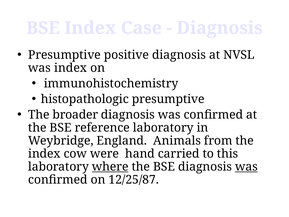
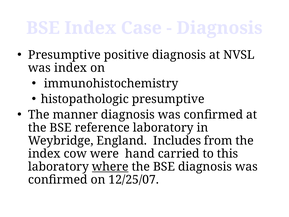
broader: broader -> manner
Animals: Animals -> Includes
was at (246, 167) underline: present -> none
12/25/87: 12/25/87 -> 12/25/07
